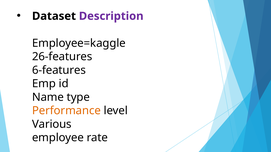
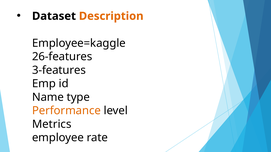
Description colour: purple -> orange
6-features: 6-features -> 3-features
Various: Various -> Metrics
